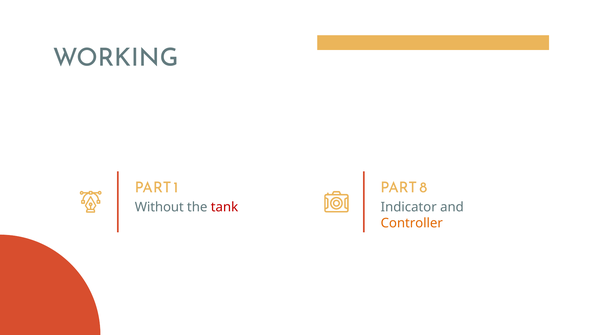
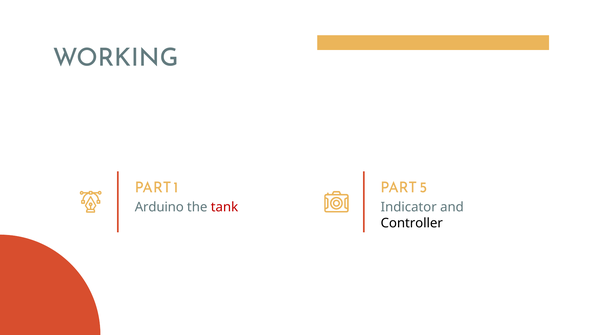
8: 8 -> 5
Without: Without -> Arduino
Controller colour: orange -> black
